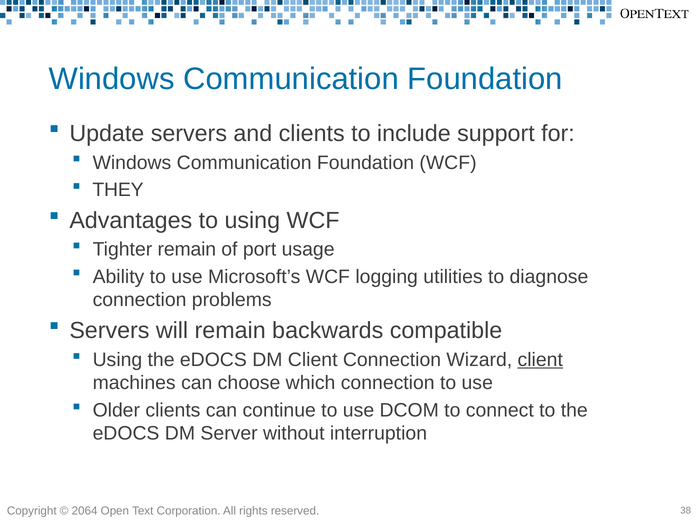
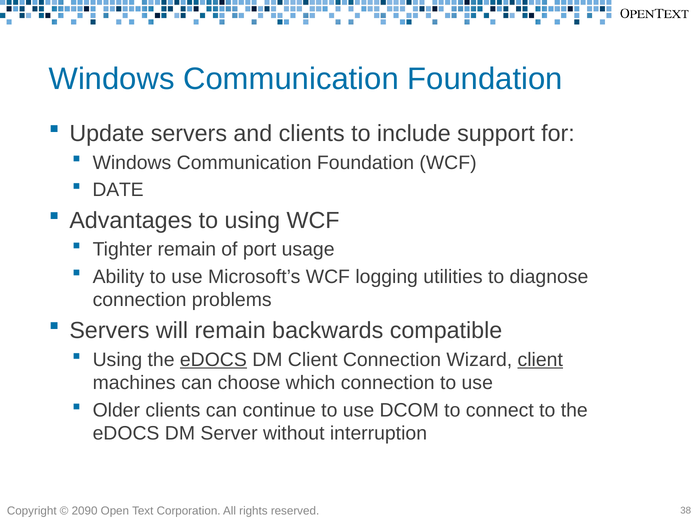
THEY: THEY -> DATE
eDOCS at (213, 359) underline: none -> present
2064: 2064 -> 2090
